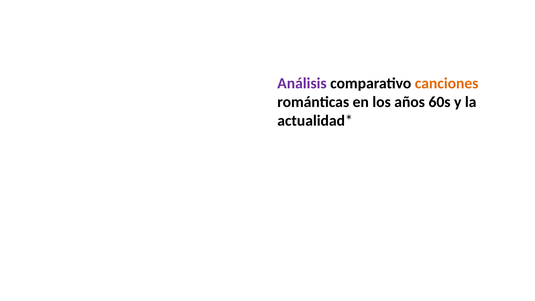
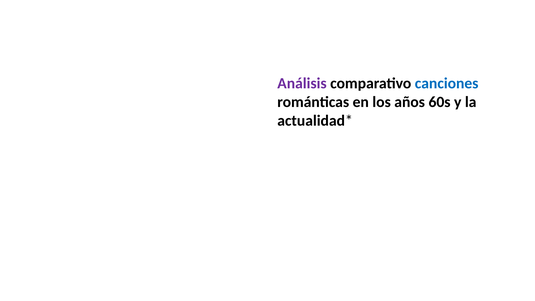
canciones colour: orange -> blue
